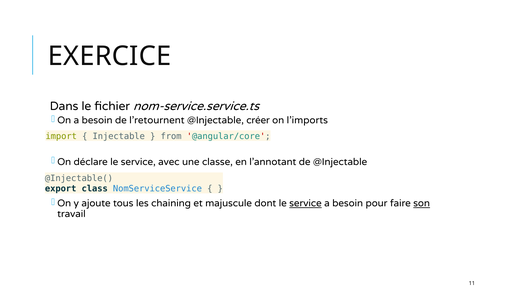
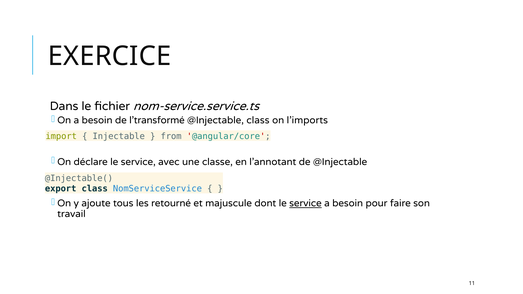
l’retournent: l’retournent -> l’transformé
@Injectable créer: créer -> class
chaining: chaining -> retourné
son underline: present -> none
